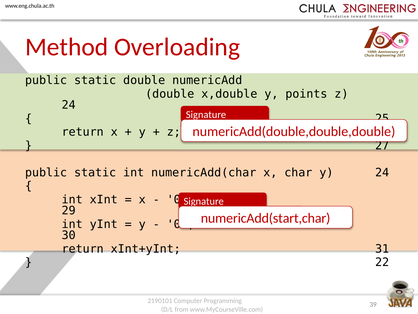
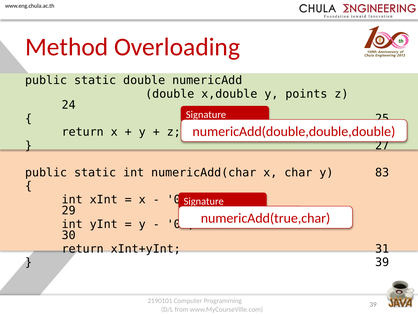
y 24: 24 -> 83
numericAdd(start,char: numericAdd(start,char -> numericAdd(true,char
22 at (382, 262): 22 -> 39
